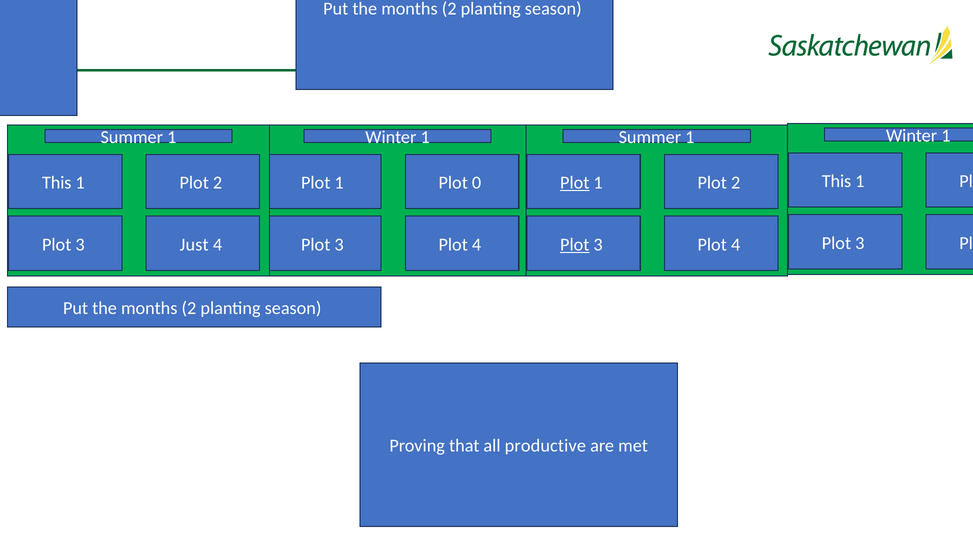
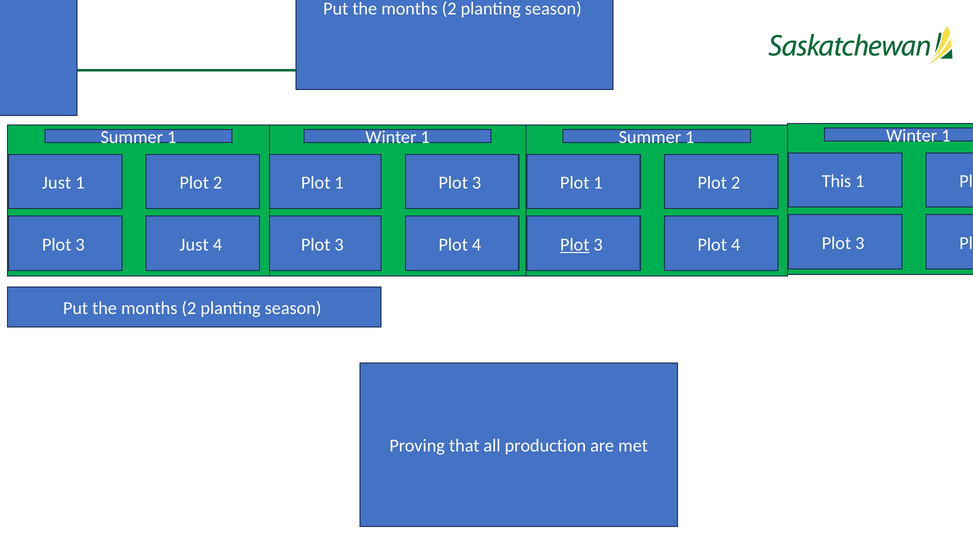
This at (57, 183): This -> Just
1 Plot 0: 0 -> 3
Plot at (575, 183) underline: present -> none
productive: productive -> production
